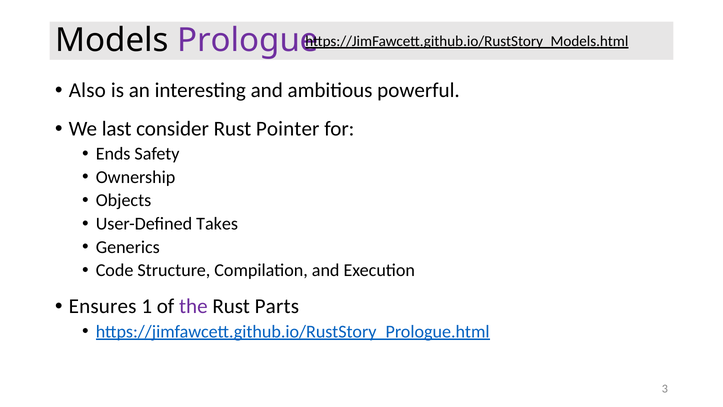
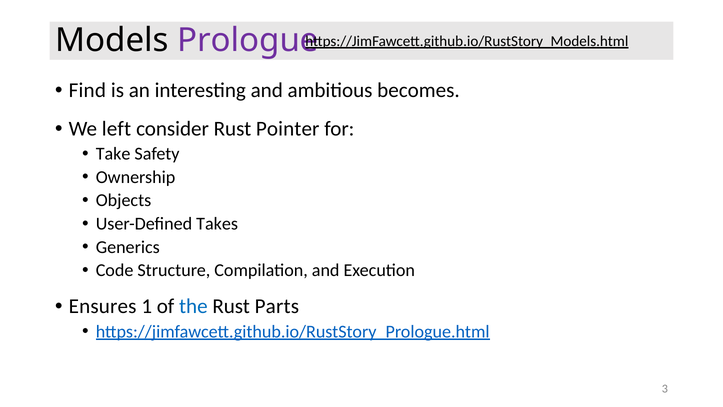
Also: Also -> Find
powerful: powerful -> becomes
last: last -> left
Ends: Ends -> Take
the colour: purple -> blue
